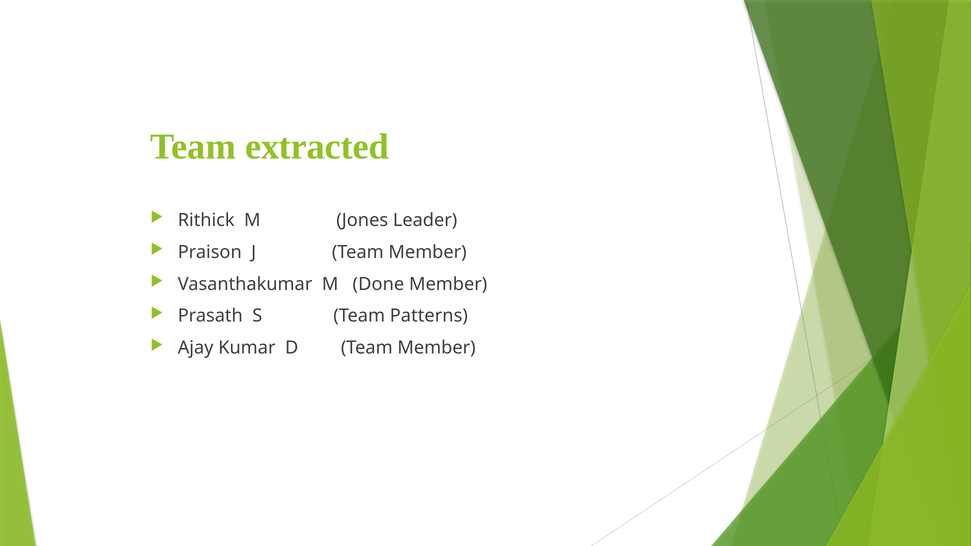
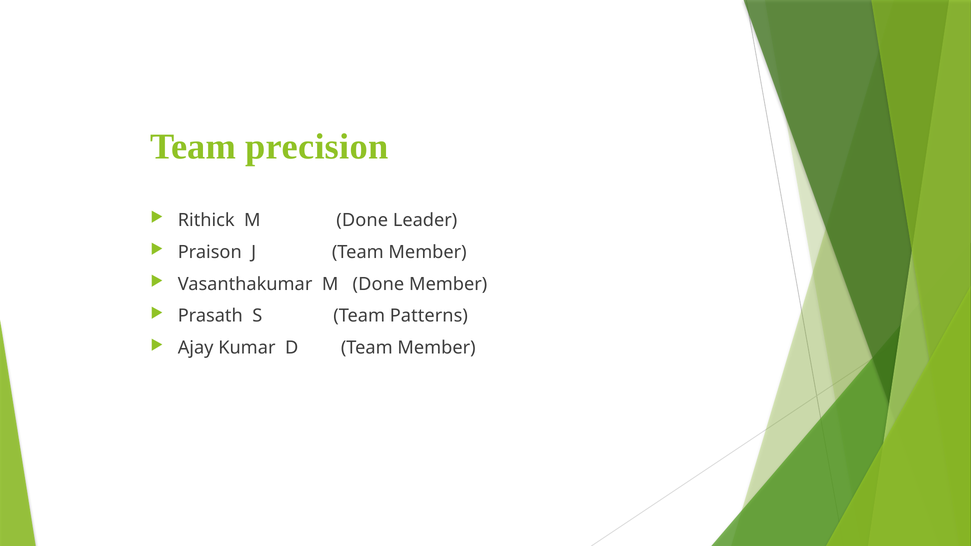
extracted: extracted -> precision
Rithick M Jones: Jones -> Done
